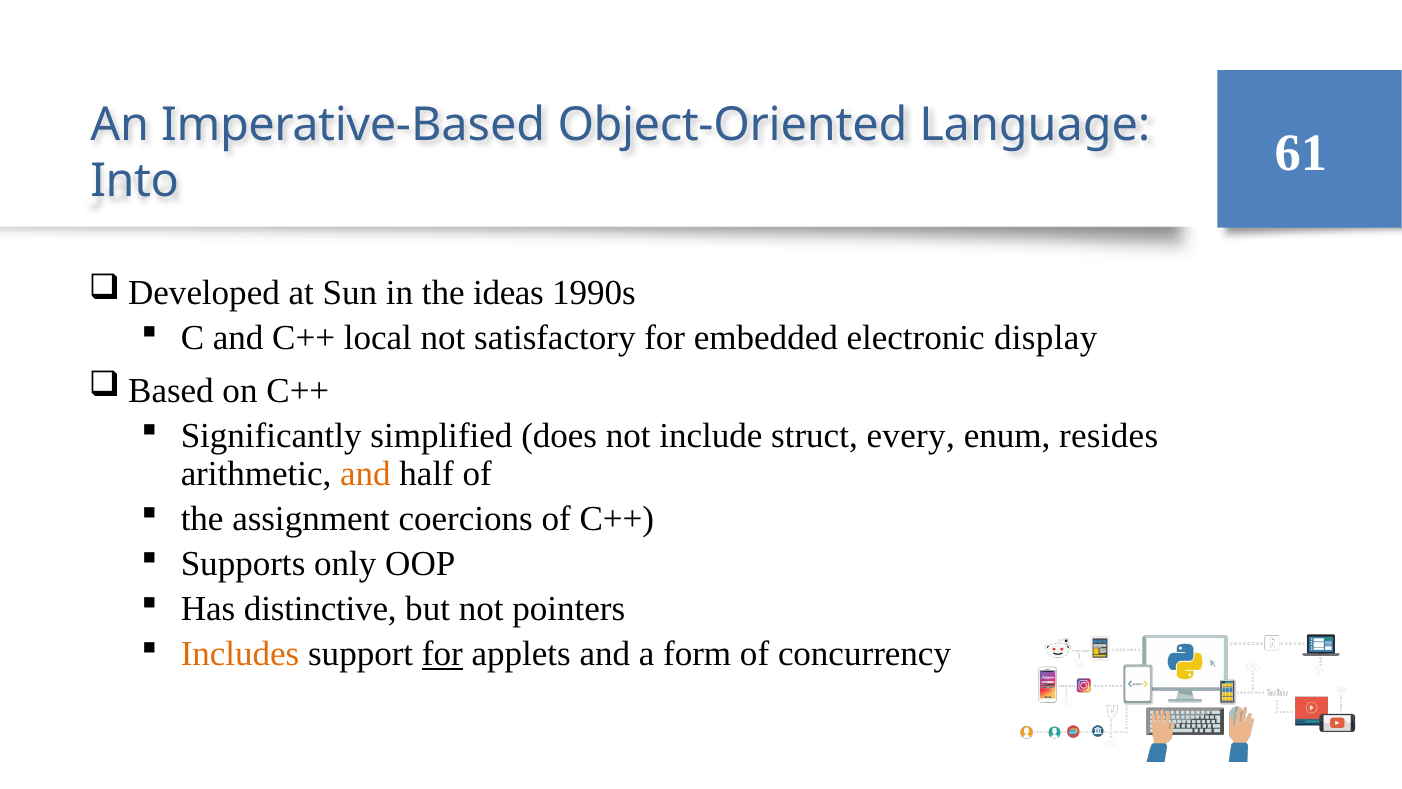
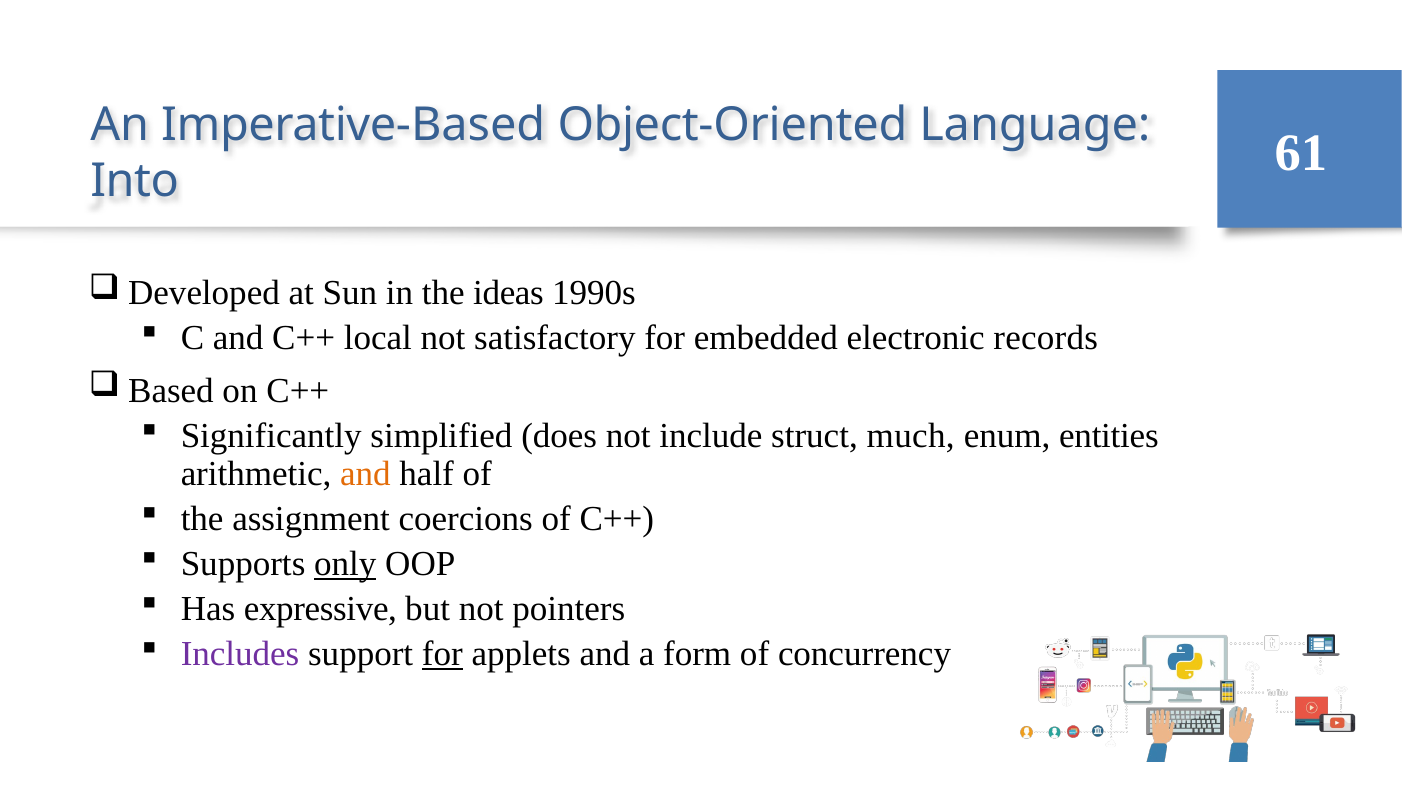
display: display -> records
every: every -> much
resides: resides -> entities
only underline: none -> present
distinctive: distinctive -> expressive
Includes colour: orange -> purple
